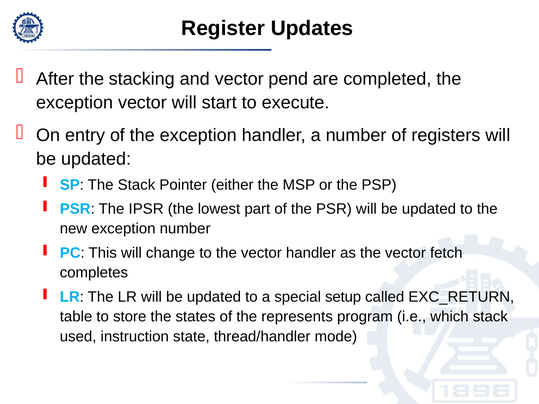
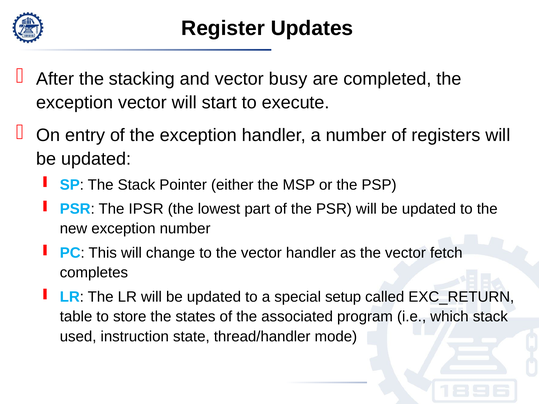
pend: pend -> busy
represents: represents -> associated
